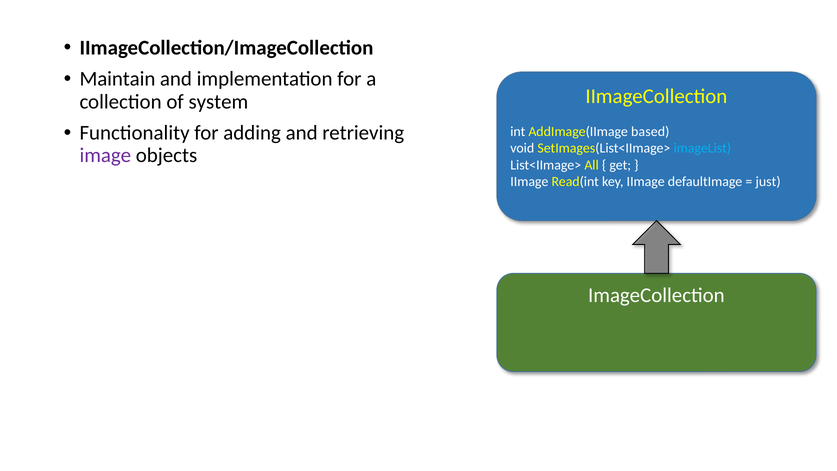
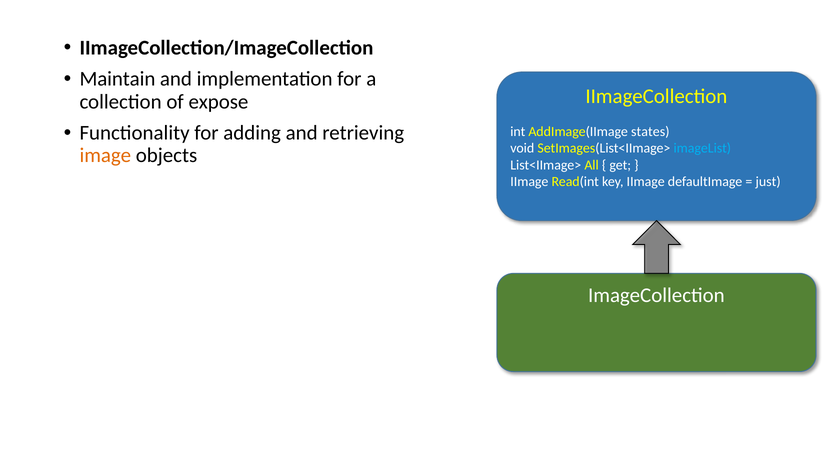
system: system -> expose
based: based -> states
image colour: purple -> orange
